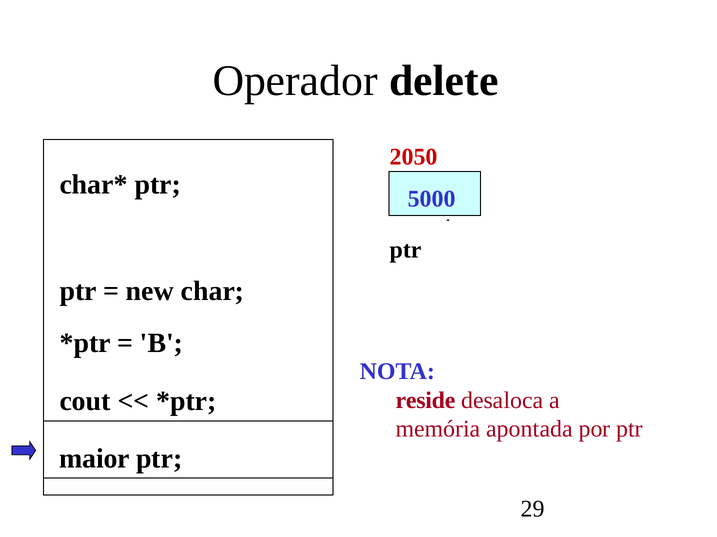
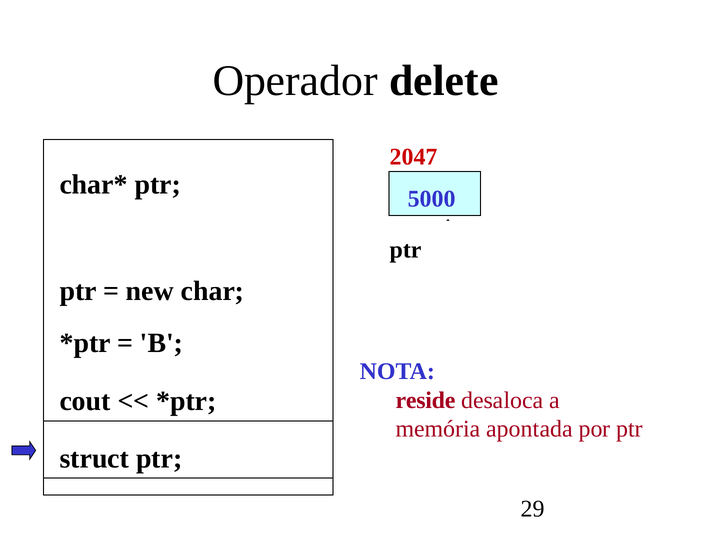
2050: 2050 -> 2047
maior: maior -> struct
